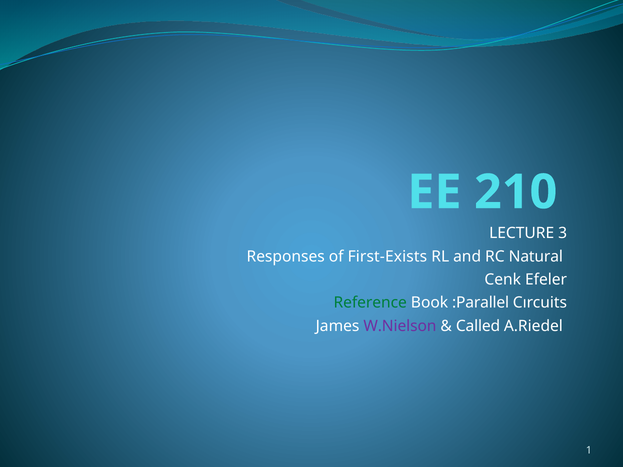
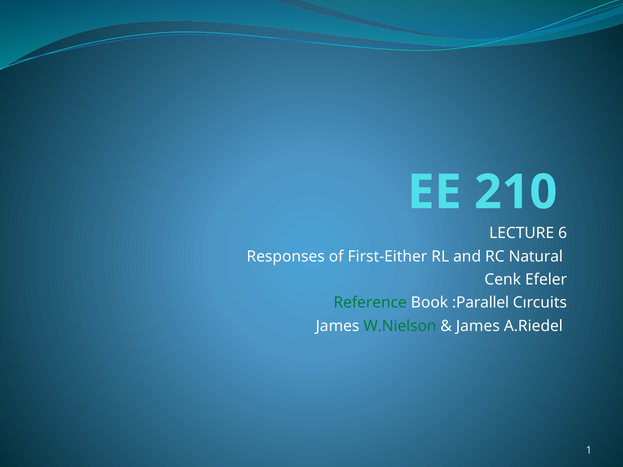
3: 3 -> 6
First-Exists: First-Exists -> First-Either
W.Nielson colour: purple -> green
Called at (478, 326): Called -> James
